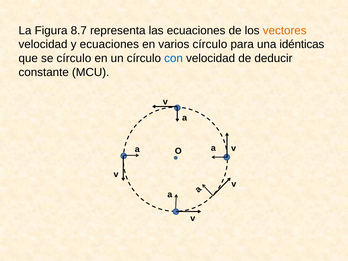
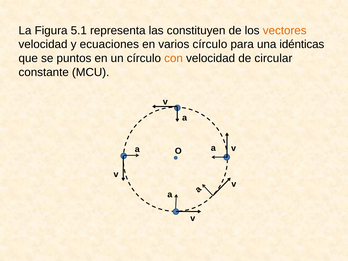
8.7: 8.7 -> 5.1
las ecuaciones: ecuaciones -> constituyen
se círculo: círculo -> puntos
con colour: blue -> orange
deducir: deducir -> circular
